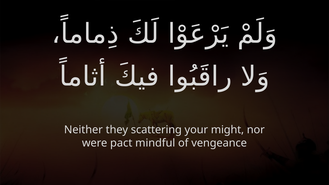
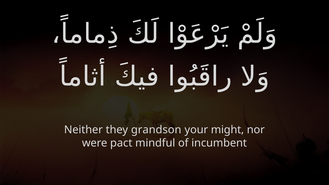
scattering: scattering -> grandson
vengeance: vengeance -> incumbent
